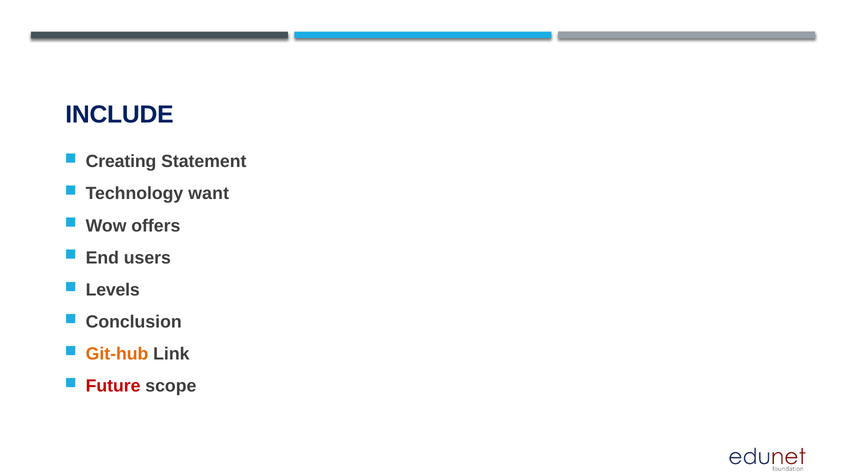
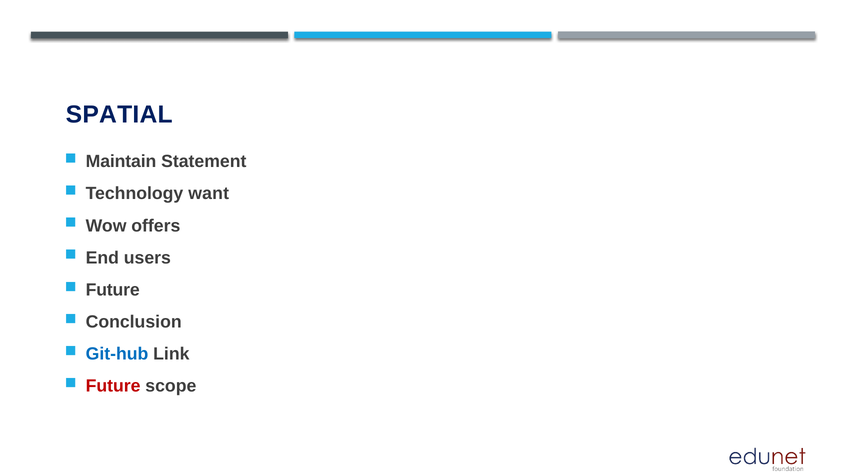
INCLUDE: INCLUDE -> SPATIAL
Creating: Creating -> Maintain
Levels at (113, 290): Levels -> Future
Git-hub colour: orange -> blue
